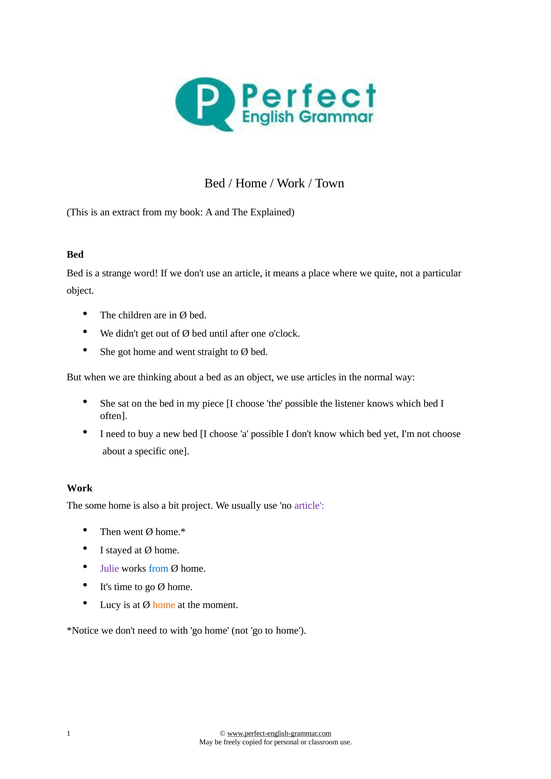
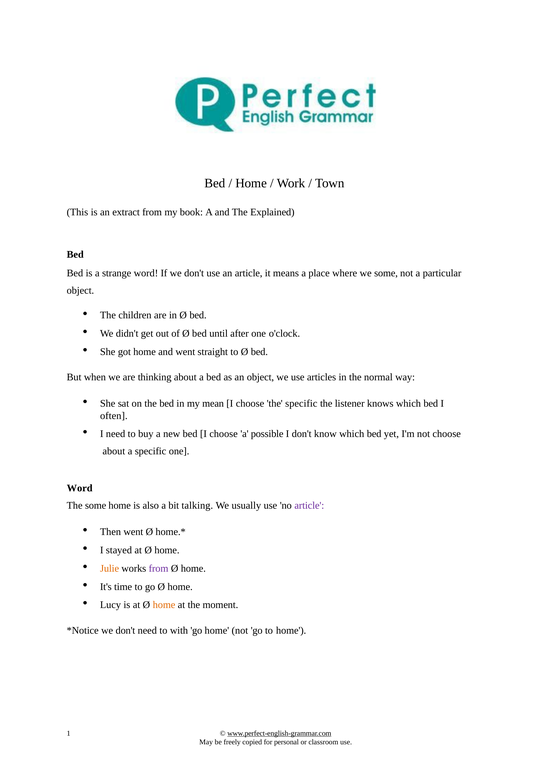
we quite: quite -> some
piece: piece -> mean
the possible: possible -> specific
Work at (80, 489): Work -> Word
project: project -> talking
Julie colour: purple -> orange
from at (159, 569) colour: blue -> purple
